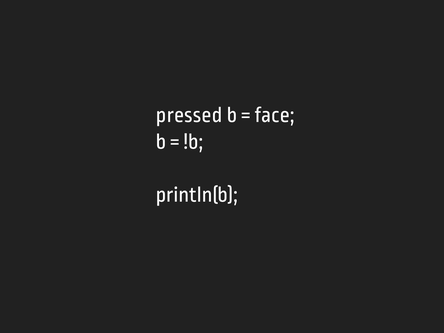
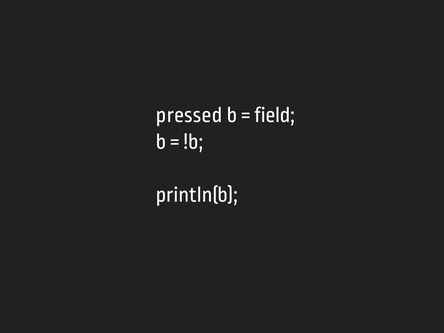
face: face -> field
